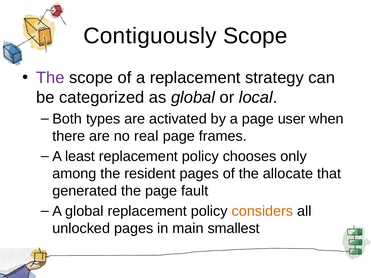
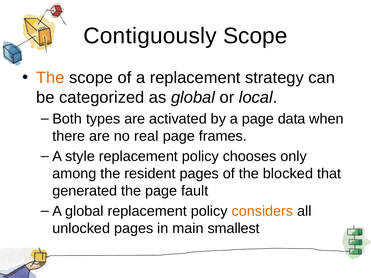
The at (50, 78) colour: purple -> orange
user: user -> data
least: least -> style
allocate: allocate -> blocked
